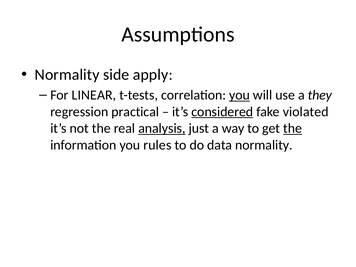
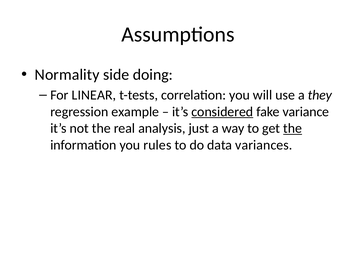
apply: apply -> doing
you at (239, 95) underline: present -> none
practical: practical -> example
violated: violated -> variance
analysis underline: present -> none
data normality: normality -> variances
